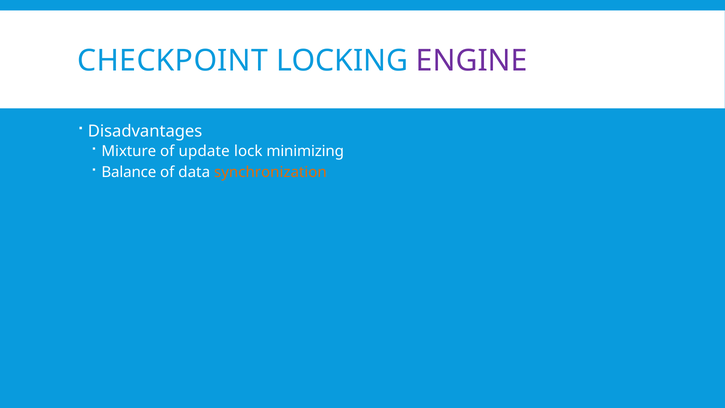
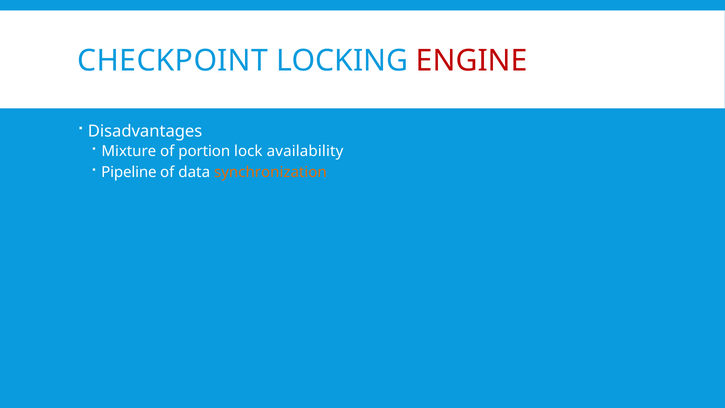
ENGINE colour: purple -> red
update: update -> portion
minimizing: minimizing -> availability
Balance: Balance -> Pipeline
